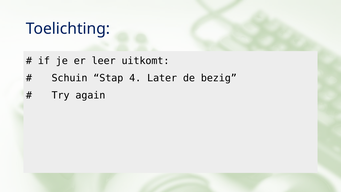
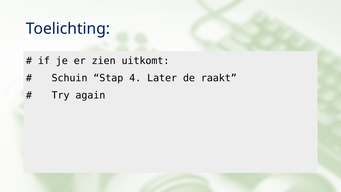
leer: leer -> zien
bezig: bezig -> raakt
